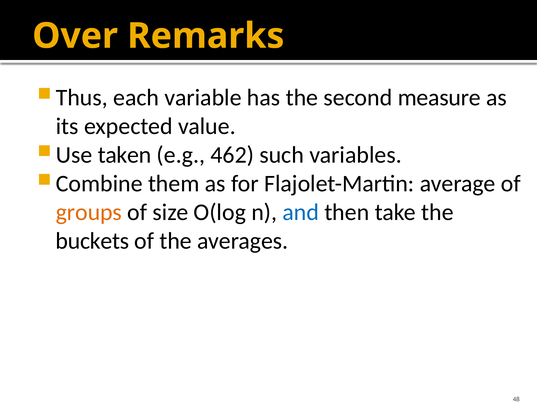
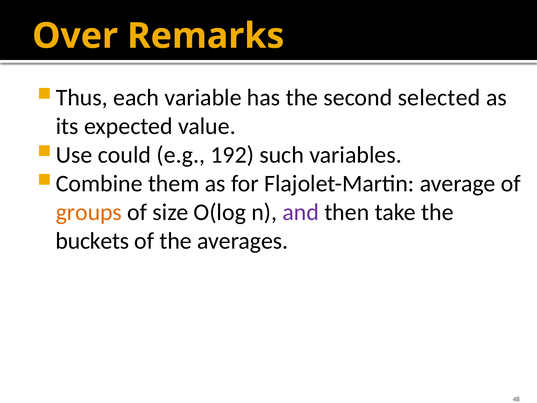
measure: measure -> selected
taken: taken -> could
462: 462 -> 192
and colour: blue -> purple
